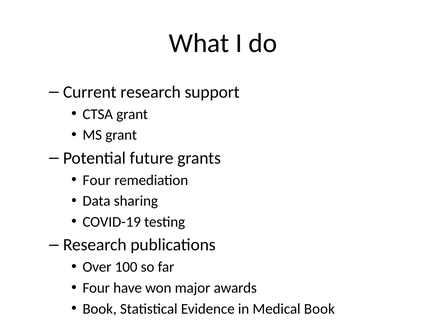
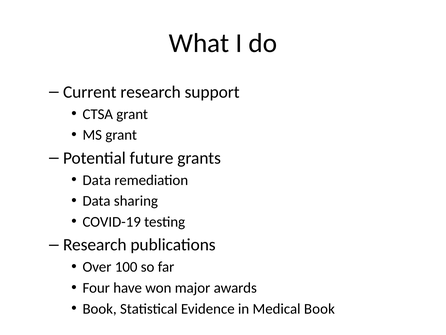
Four at (97, 180): Four -> Data
